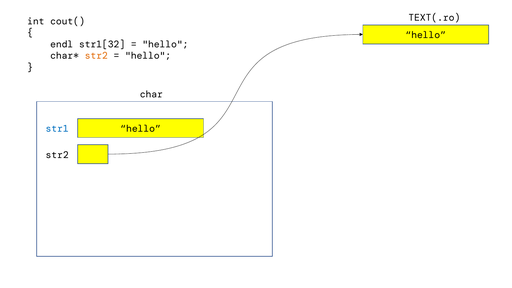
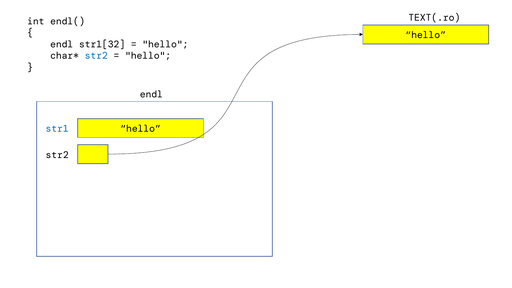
cout(: cout( -> endl(
str2 at (96, 56) colour: orange -> blue
char at (151, 94): char -> endl
